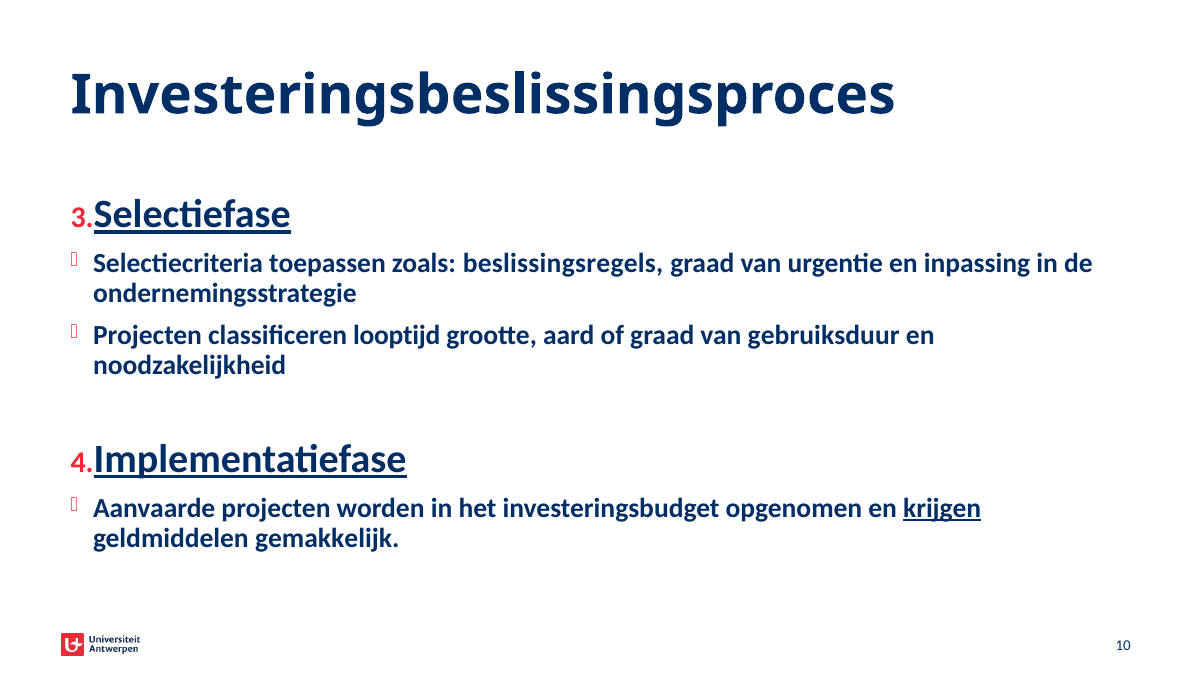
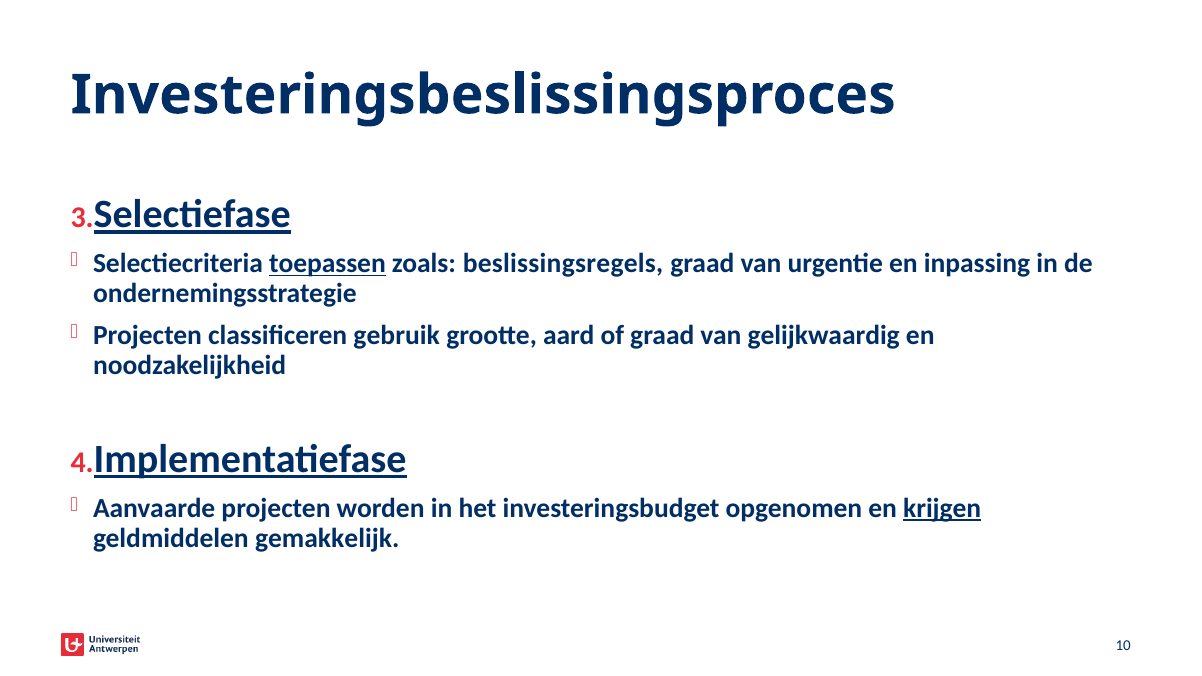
toepassen underline: none -> present
looptijd: looptijd -> gebruik
gebruiksduur: gebruiksduur -> gelijkwaardig
